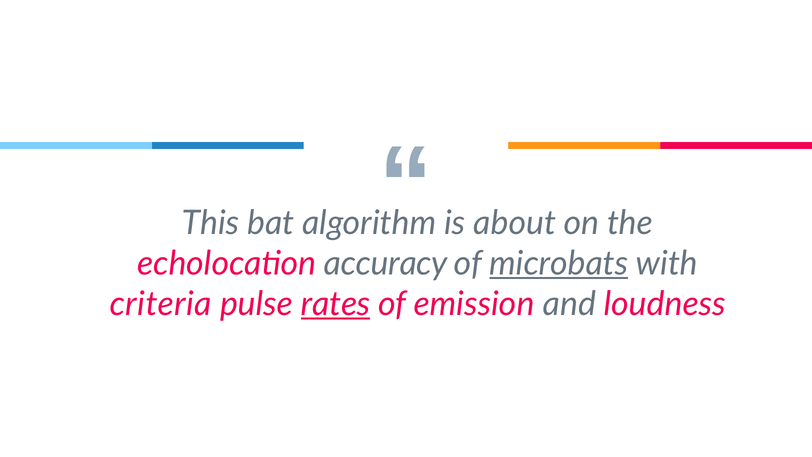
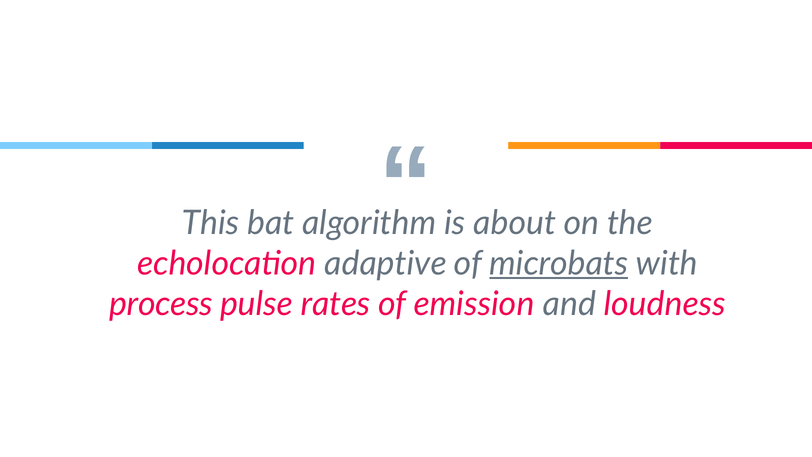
accuracy: accuracy -> adaptive
criteria: criteria -> process
rates underline: present -> none
